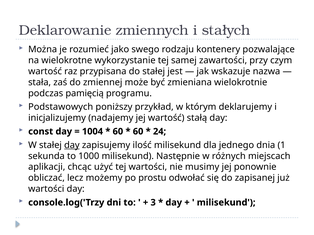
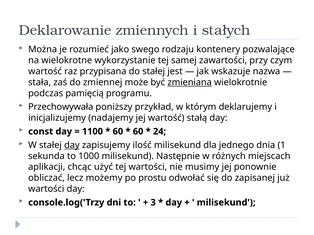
zmieniana underline: none -> present
Podstawowych: Podstawowych -> Przechowywała
1004: 1004 -> 1100
